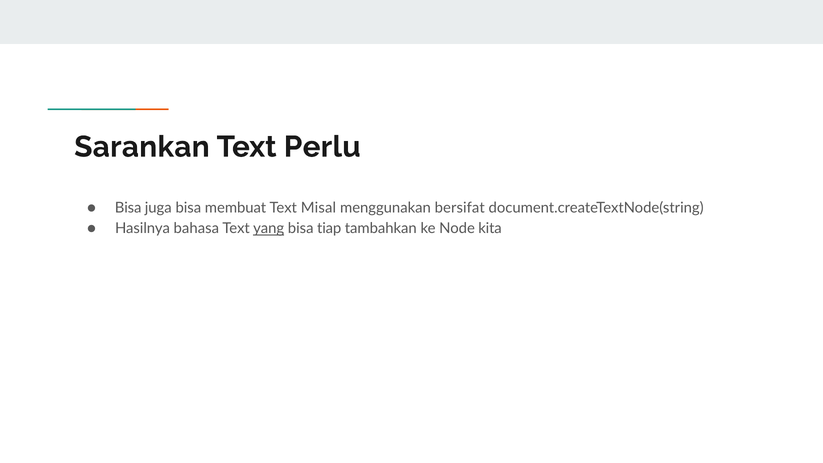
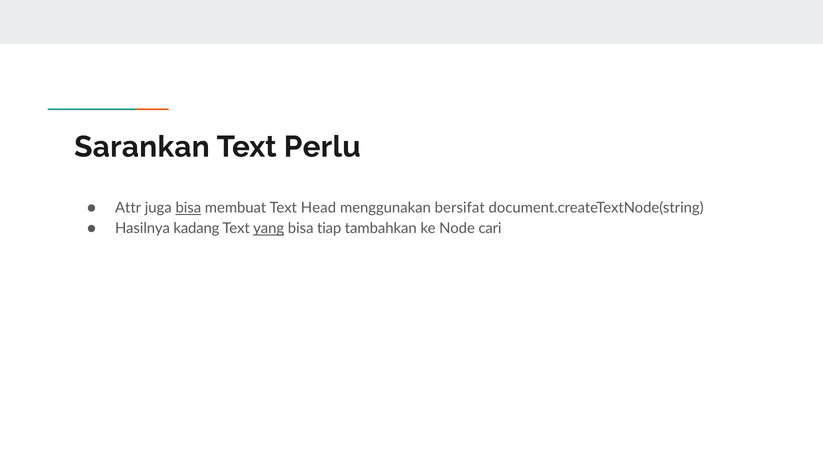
Bisa at (128, 208): Bisa -> Attr
bisa at (188, 208) underline: none -> present
Misal: Misal -> Head
bahasa: bahasa -> kadang
kita: kita -> cari
